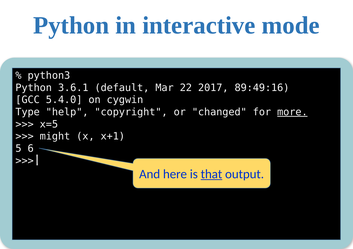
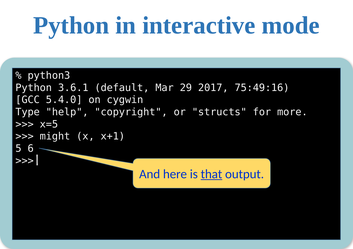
22: 22 -> 29
89:49:16: 89:49:16 -> 75:49:16
changed: changed -> structs
more underline: present -> none
